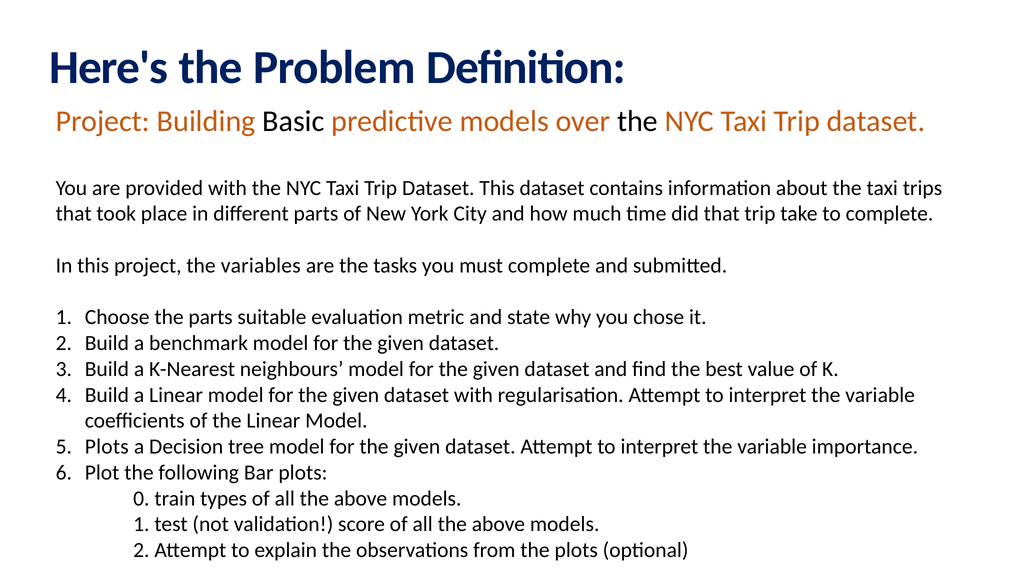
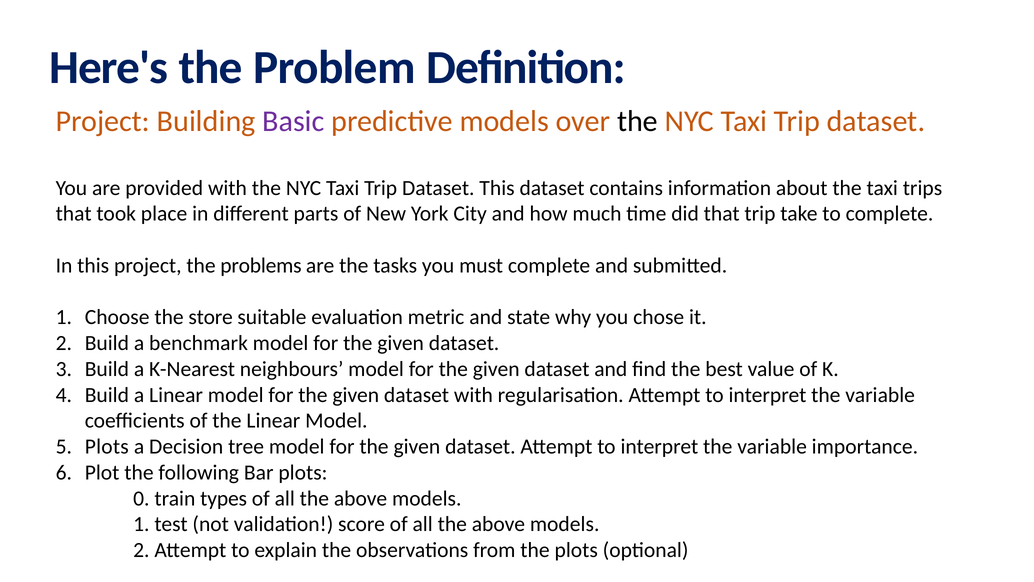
Basic colour: black -> purple
variables: variables -> problems
the parts: parts -> store
